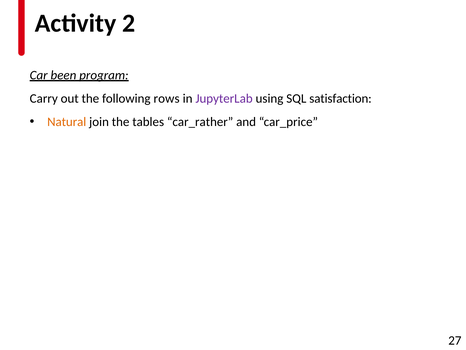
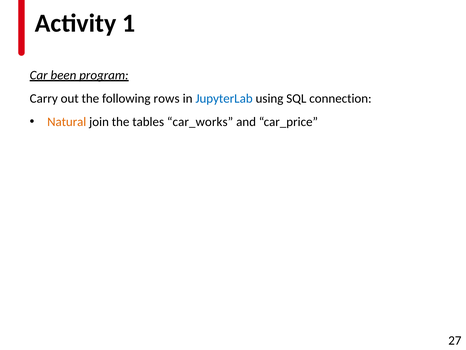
2: 2 -> 1
JupyterLab colour: purple -> blue
satisfaction: satisfaction -> connection
car_rather: car_rather -> car_works
